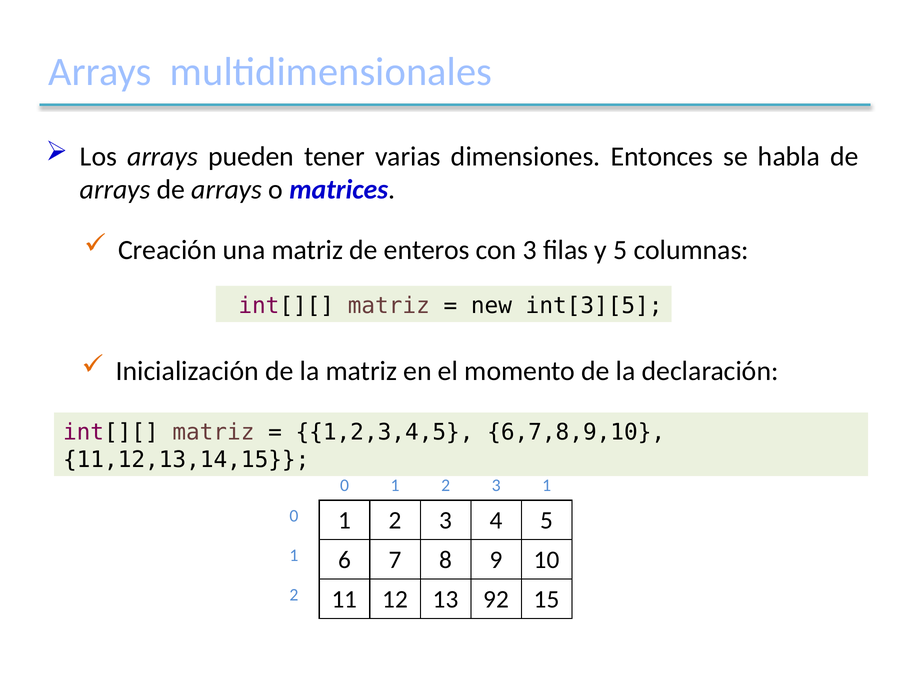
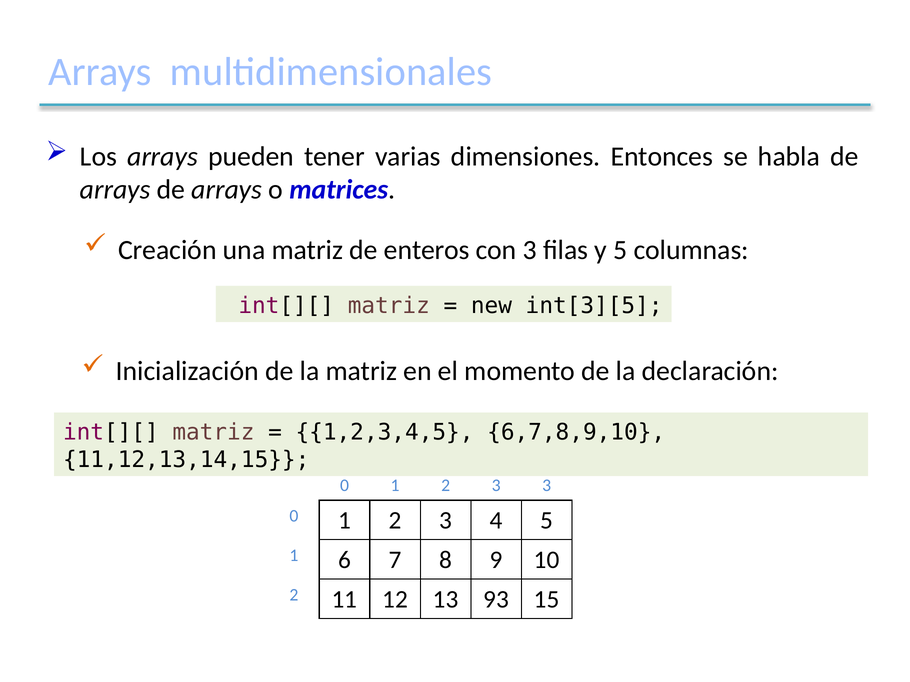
3 1: 1 -> 3
92: 92 -> 93
